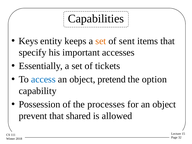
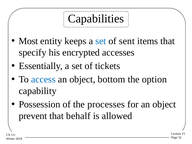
Keys: Keys -> Most
set at (101, 41) colour: orange -> blue
important: important -> encrypted
pretend: pretend -> bottom
shared: shared -> behalf
